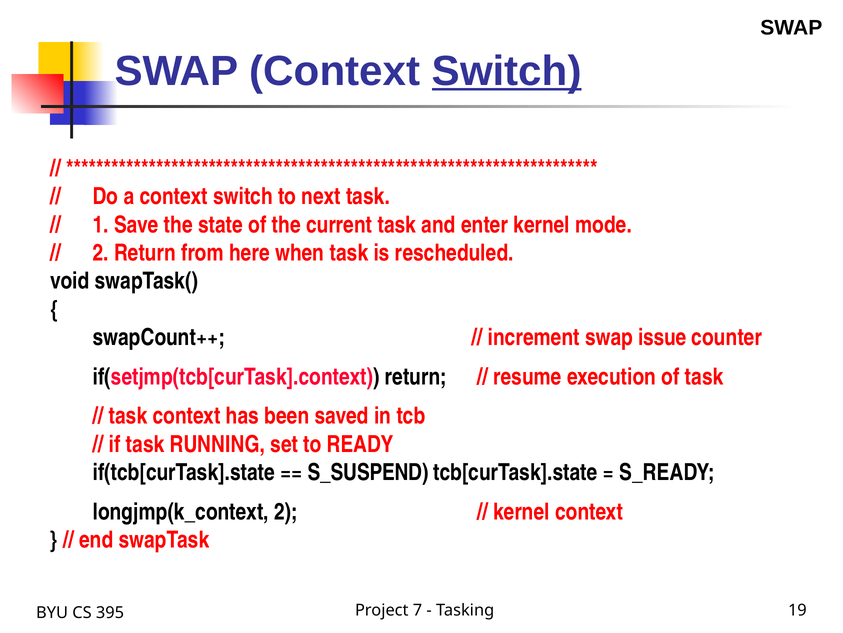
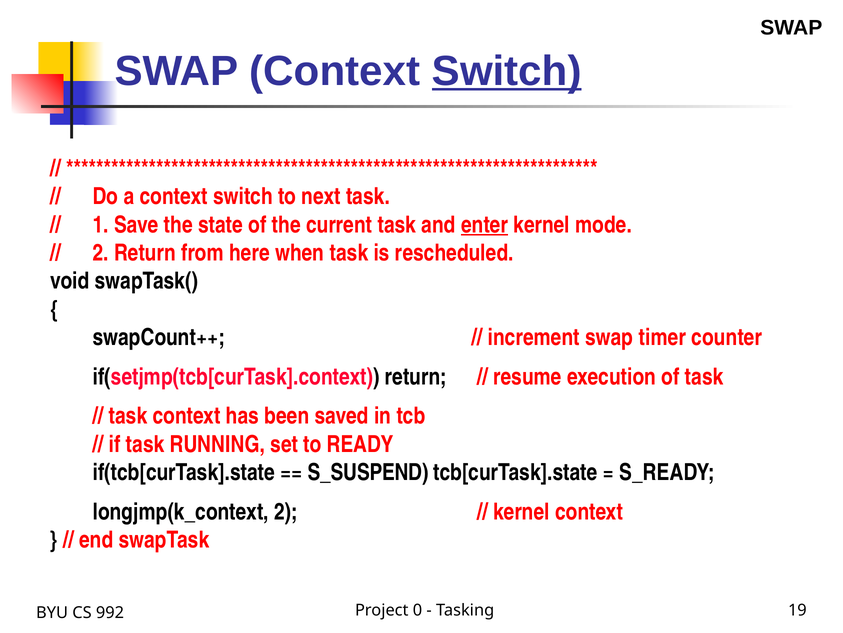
enter underline: none -> present
issue: issue -> timer
7: 7 -> 0
395: 395 -> 992
